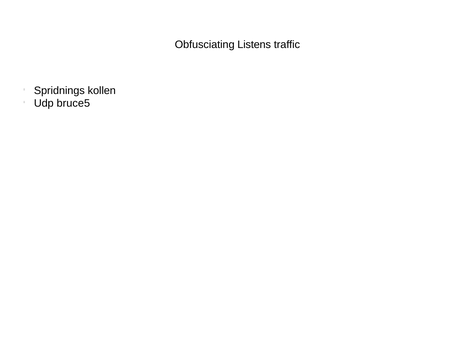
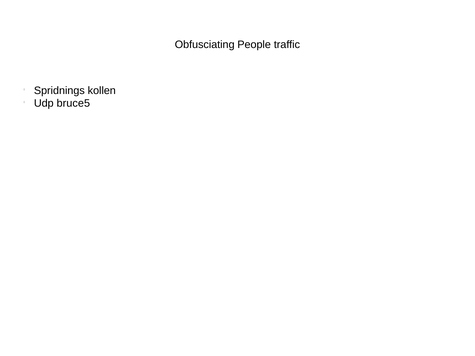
Listens: Listens -> People
